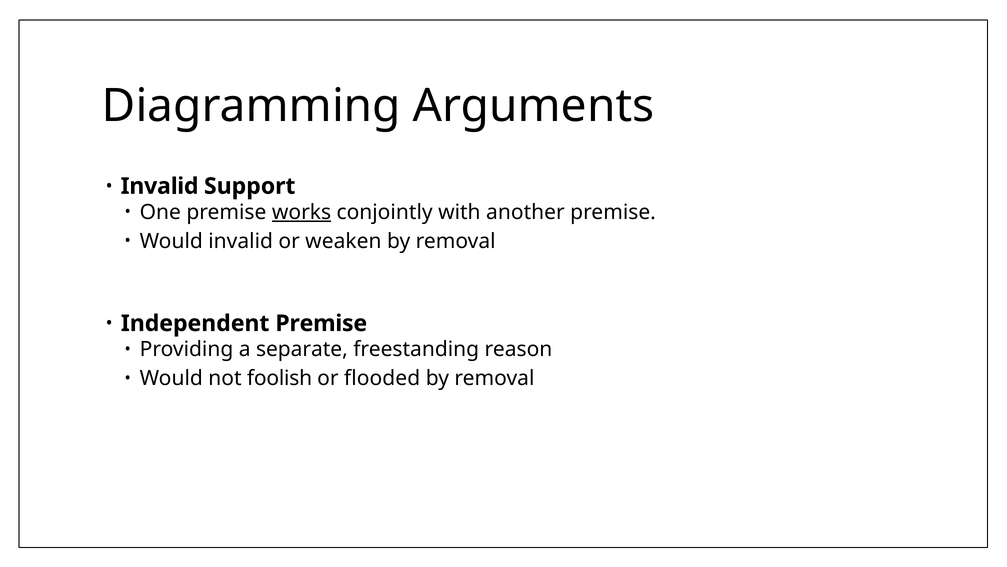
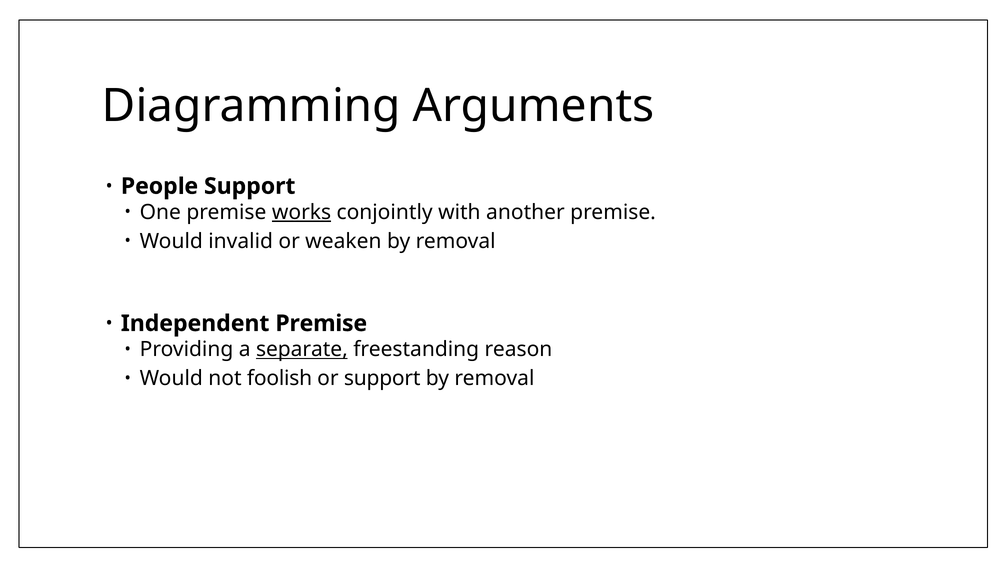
Invalid at (160, 186): Invalid -> People
separate underline: none -> present
or flooded: flooded -> support
